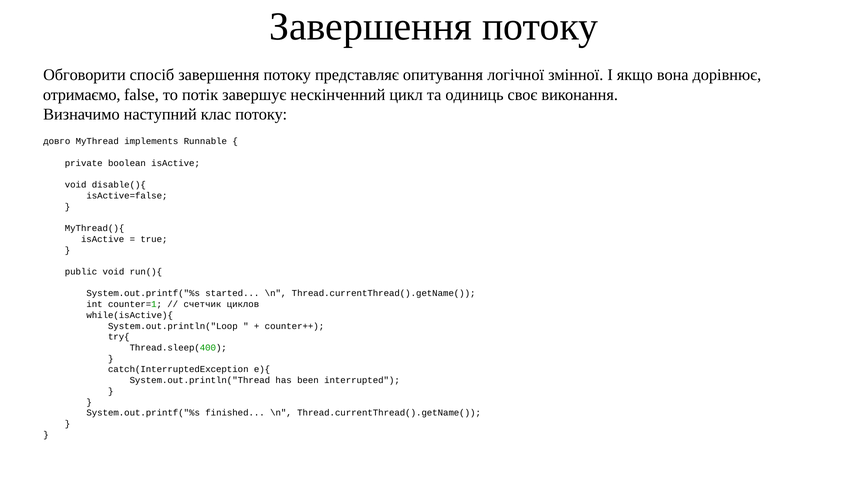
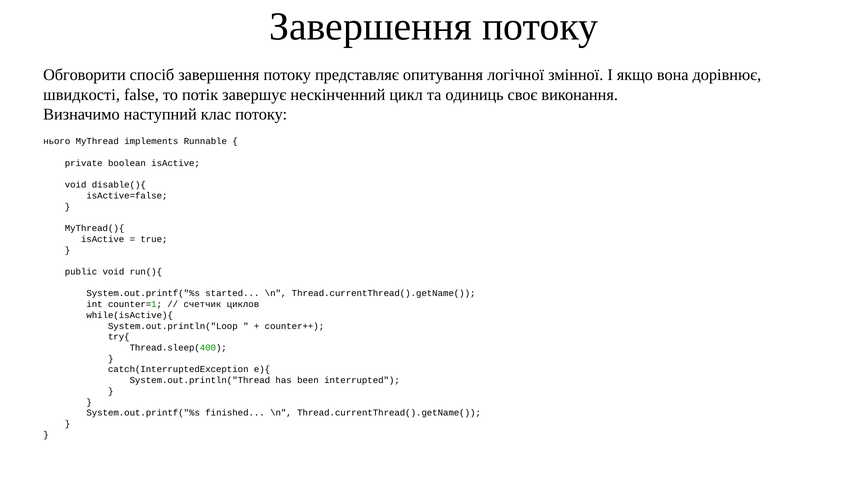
отримаємо: отримаємо -> швидкості
довго: довго -> нього
